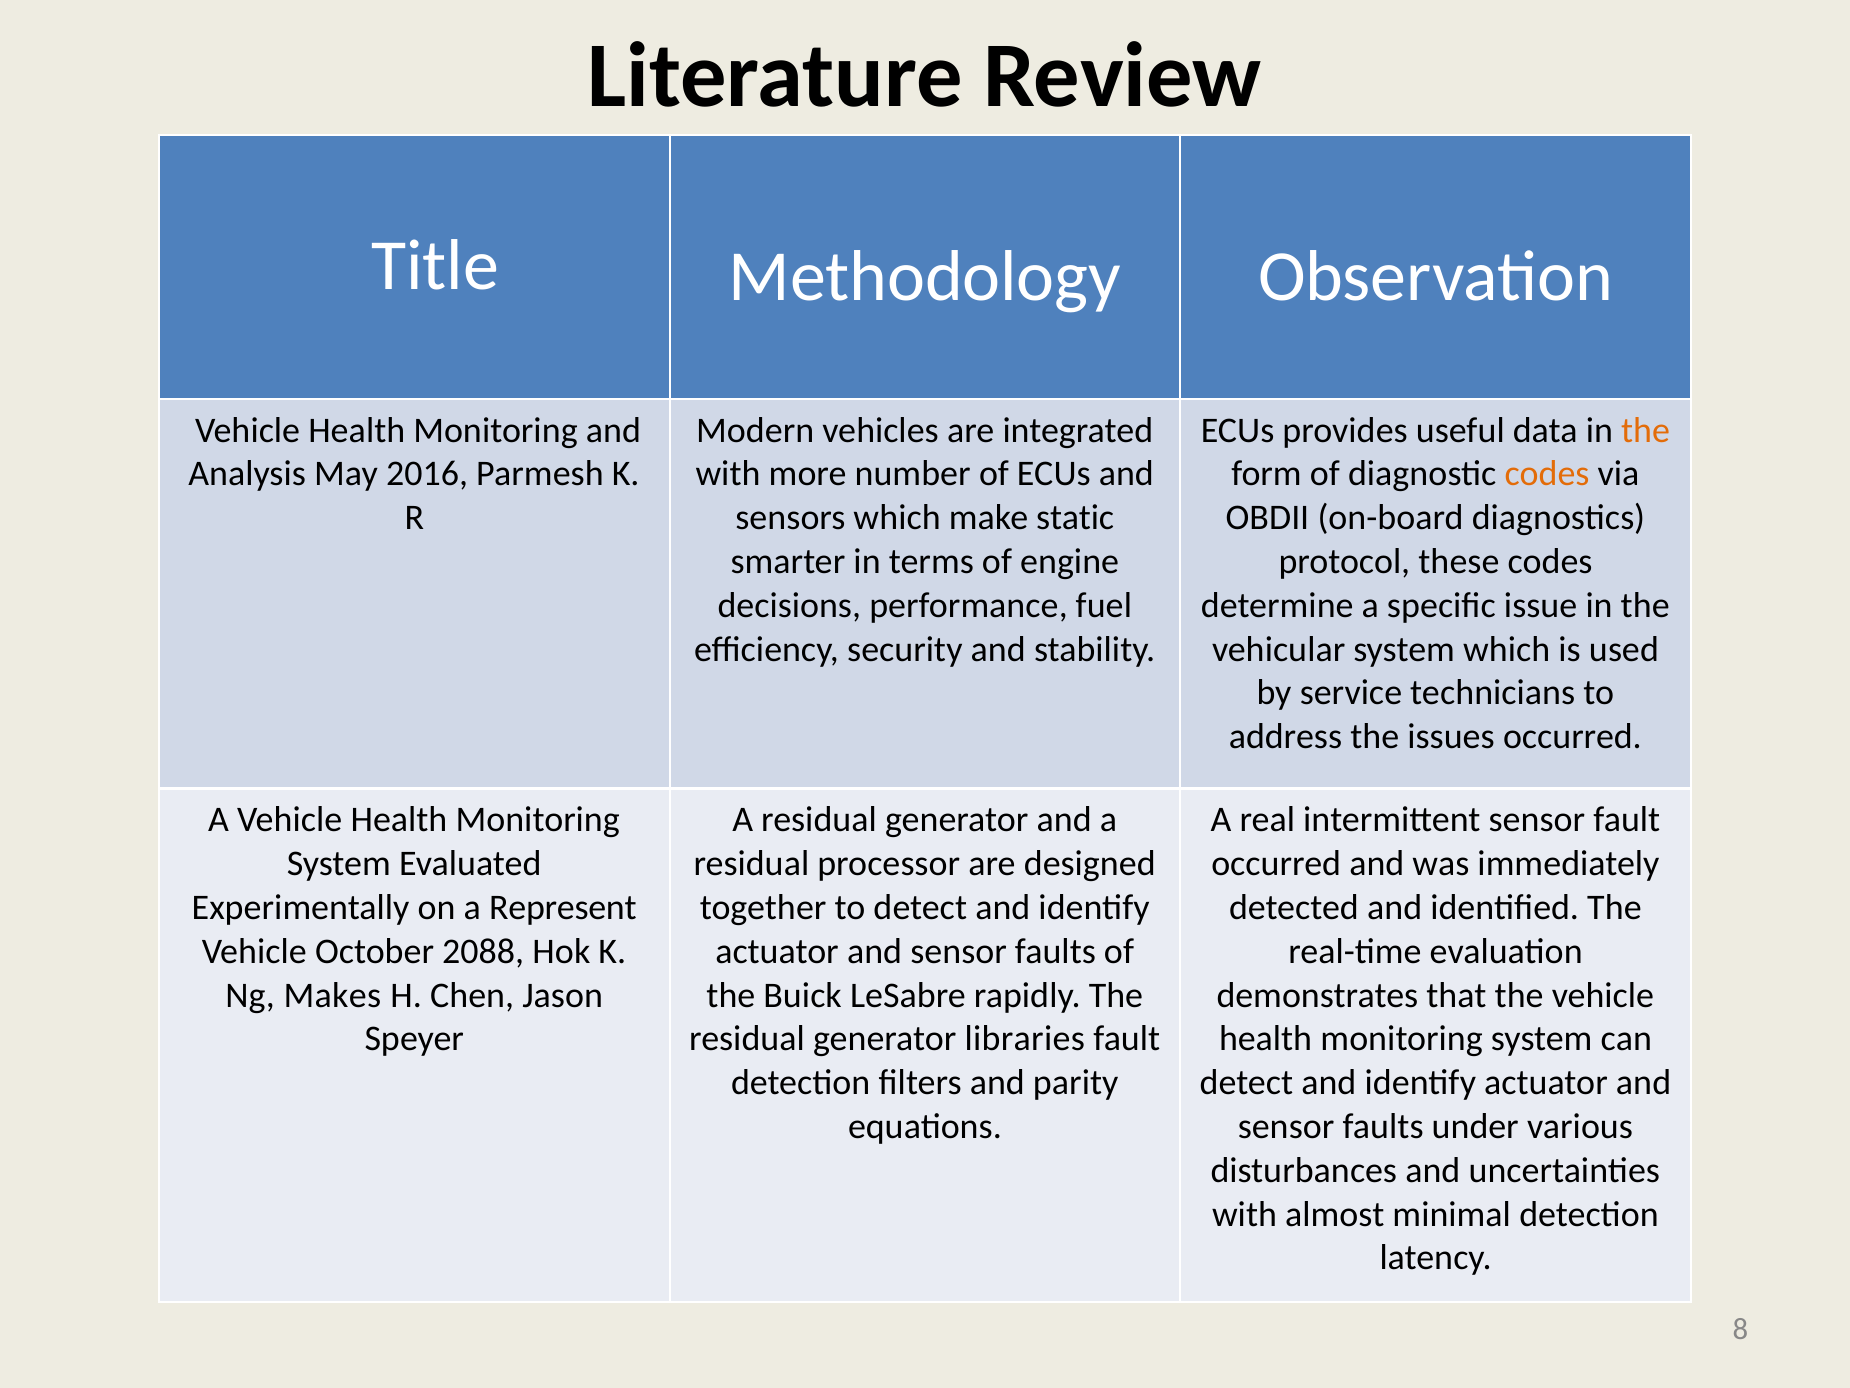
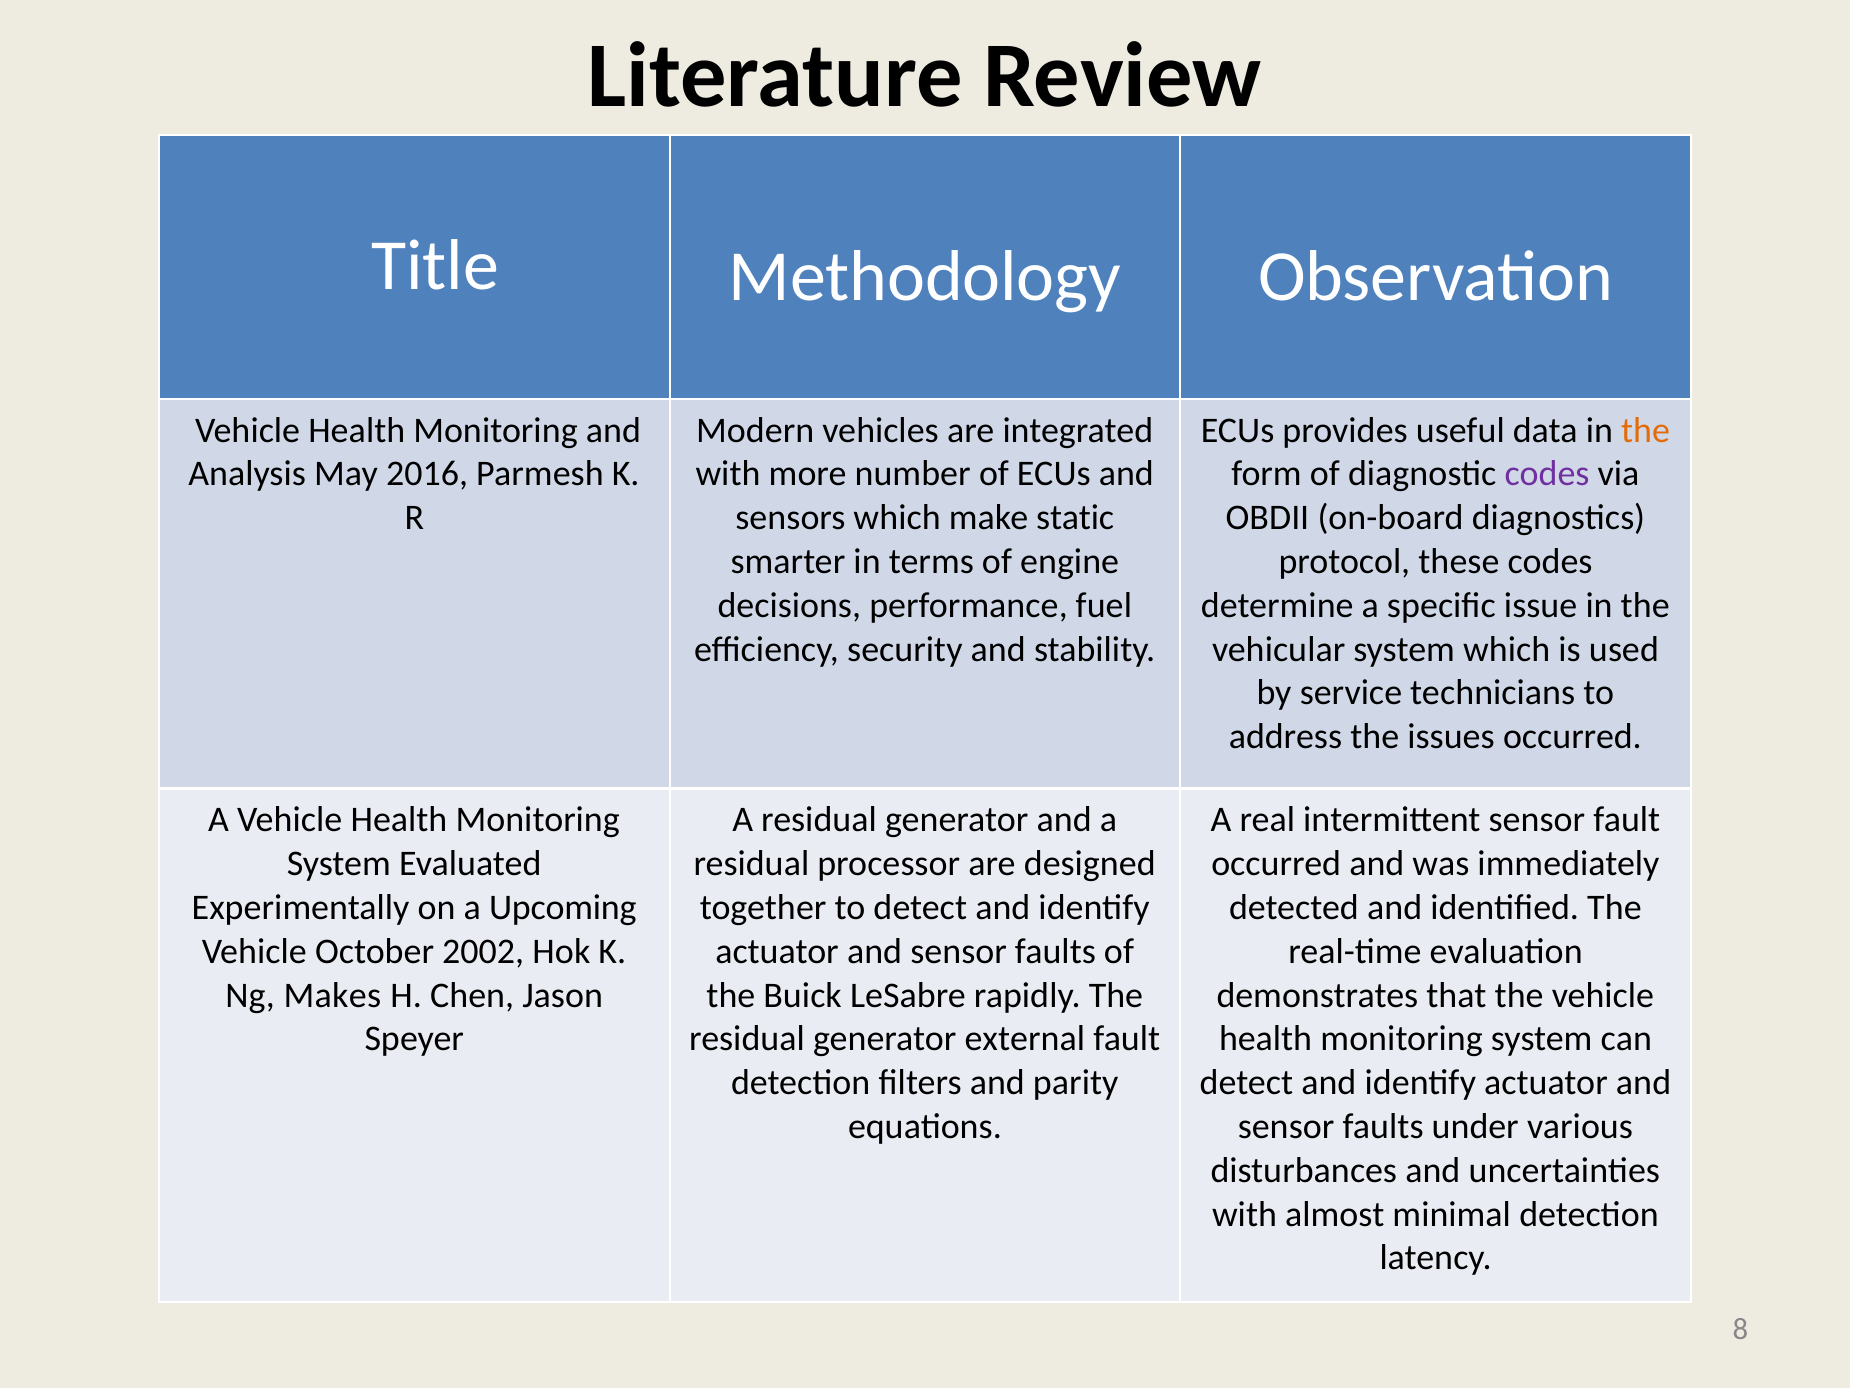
codes at (1547, 474) colour: orange -> purple
Represent: Represent -> Upcoming
2088: 2088 -> 2002
libraries: libraries -> external
